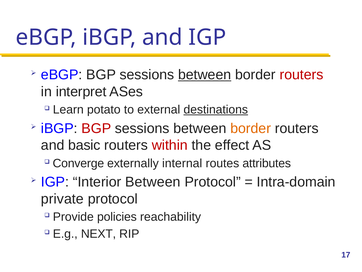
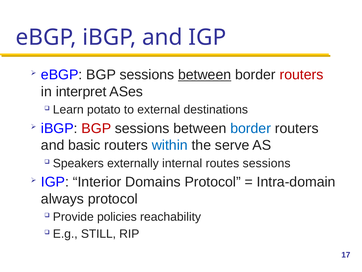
destinations underline: present -> none
border at (251, 128) colour: orange -> blue
within colour: red -> blue
effect: effect -> serve
Converge: Converge -> Speakers
routes attributes: attributes -> sessions
Interior Between: Between -> Domains
private: private -> always
NEXT: NEXT -> STILL
